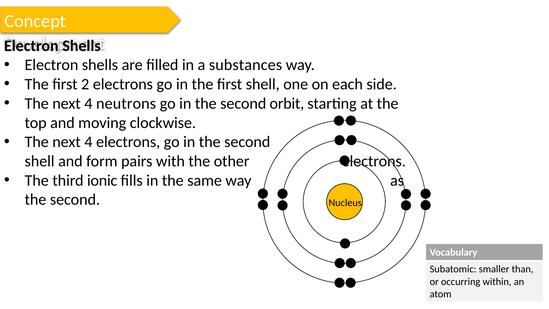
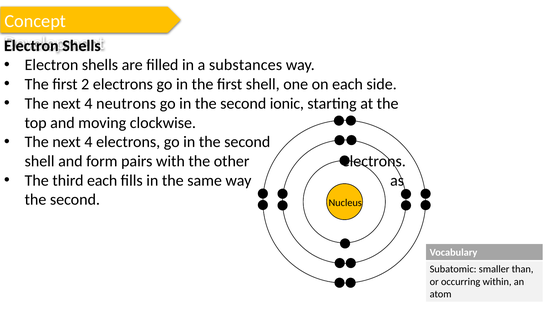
orbit: orbit -> ionic
third ionic: ionic -> each
